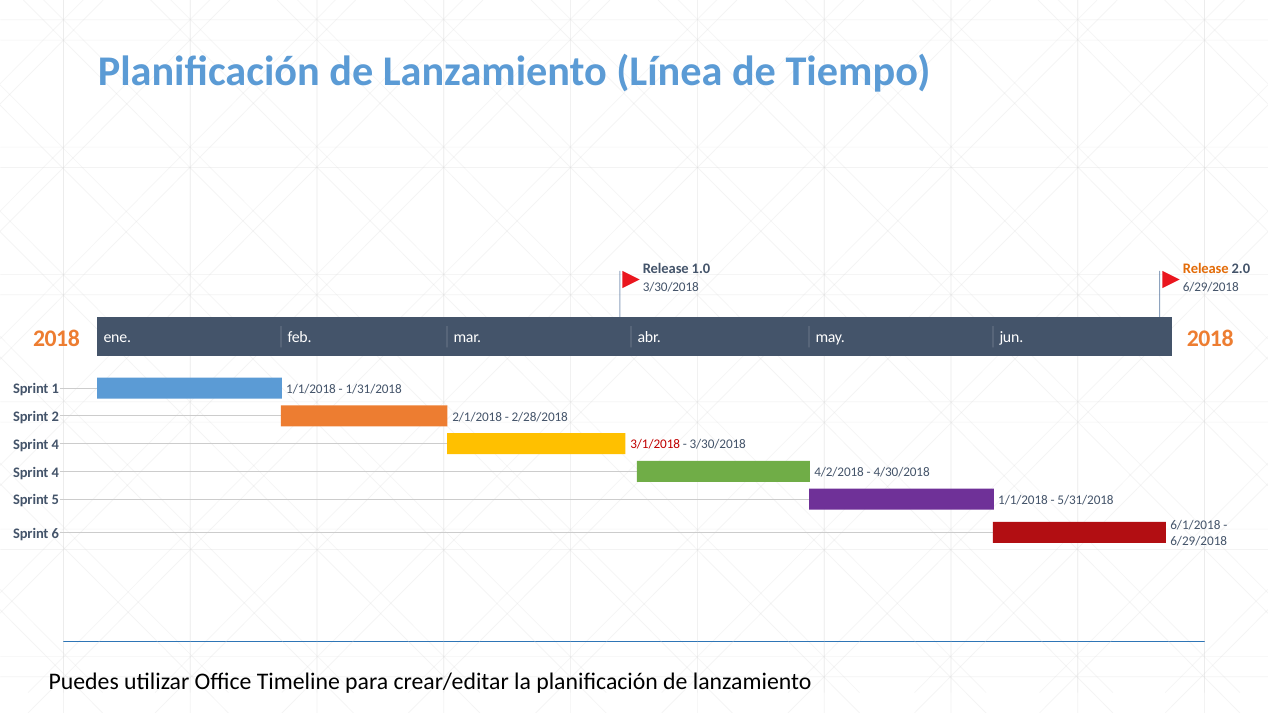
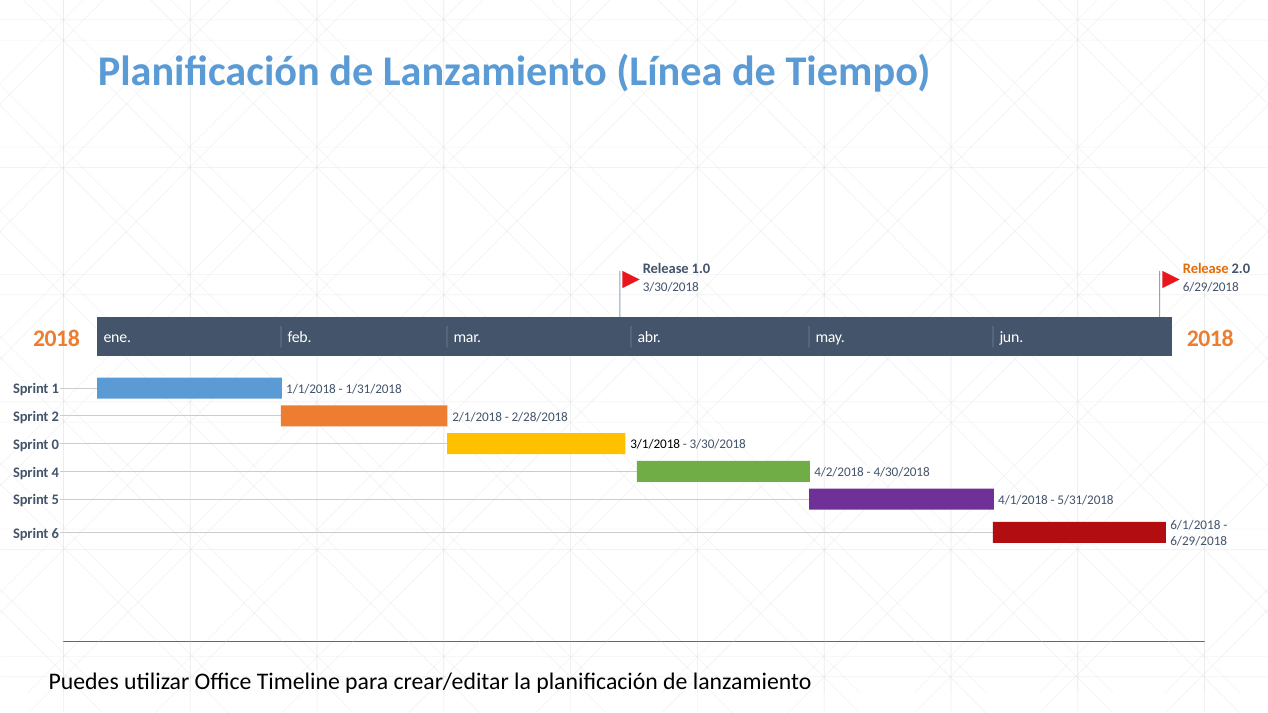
4 at (55, 445): 4 -> 0
3/1/2018 colour: red -> black
1/1/2018 at (1023, 500): 1/1/2018 -> 4/1/2018
